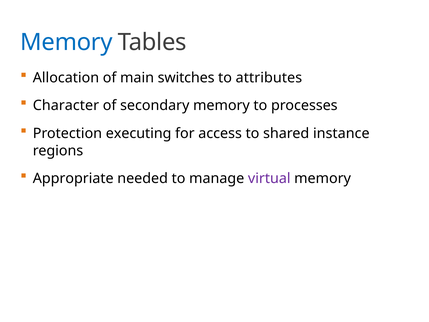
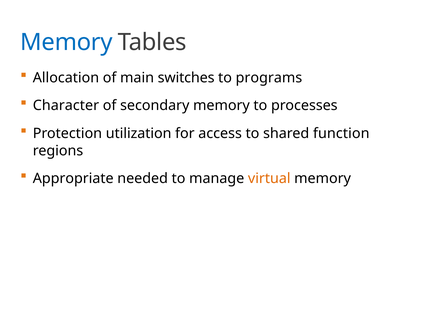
attributes: attributes -> programs
executing: executing -> utilization
instance: instance -> function
virtual colour: purple -> orange
